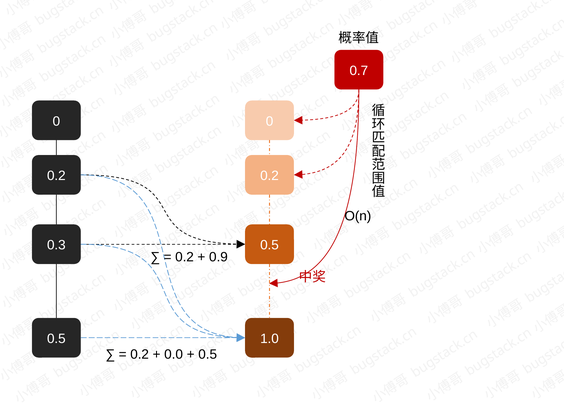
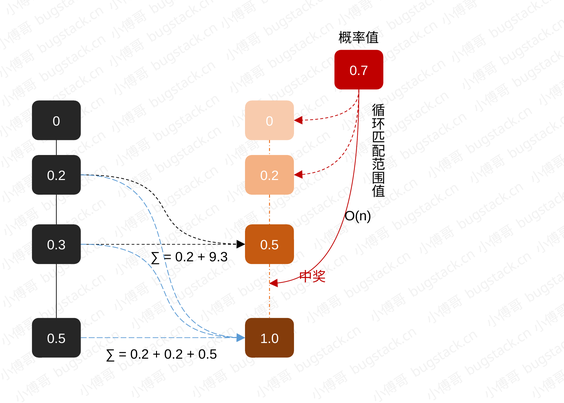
0.9: 0.9 -> 9.3
0.0 at (174, 354): 0.0 -> 0.2
